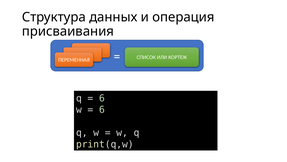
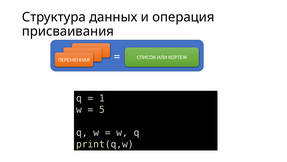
6 at (102, 98): 6 -> 1
6 at (102, 109): 6 -> 5
